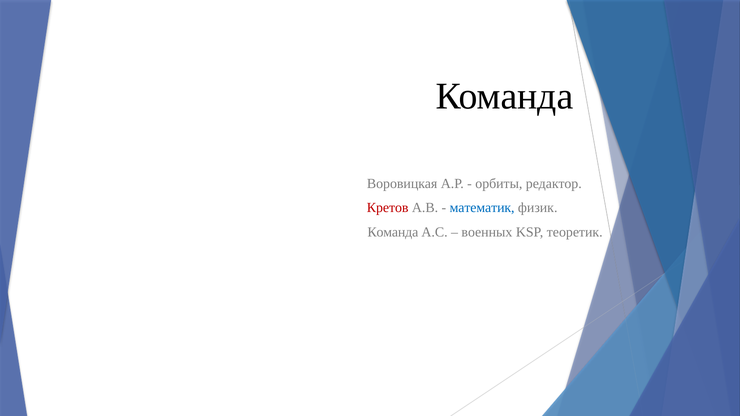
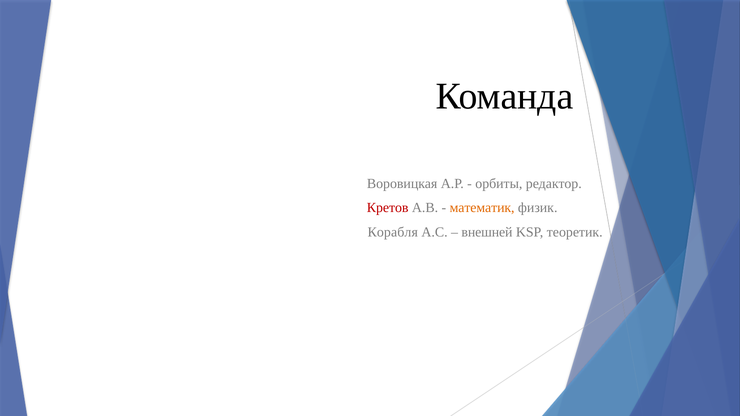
математик colour: blue -> orange
Команда at (393, 232): Команда -> Корабля
военных: военных -> внешней
